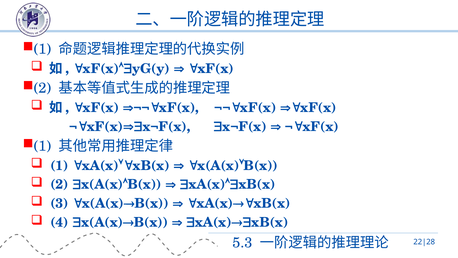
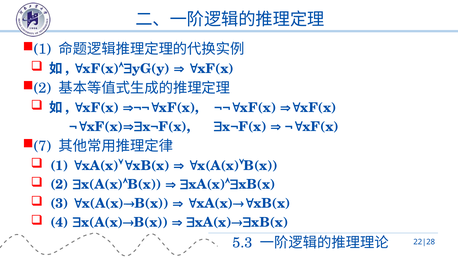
1 at (42, 146): 1 -> 7
